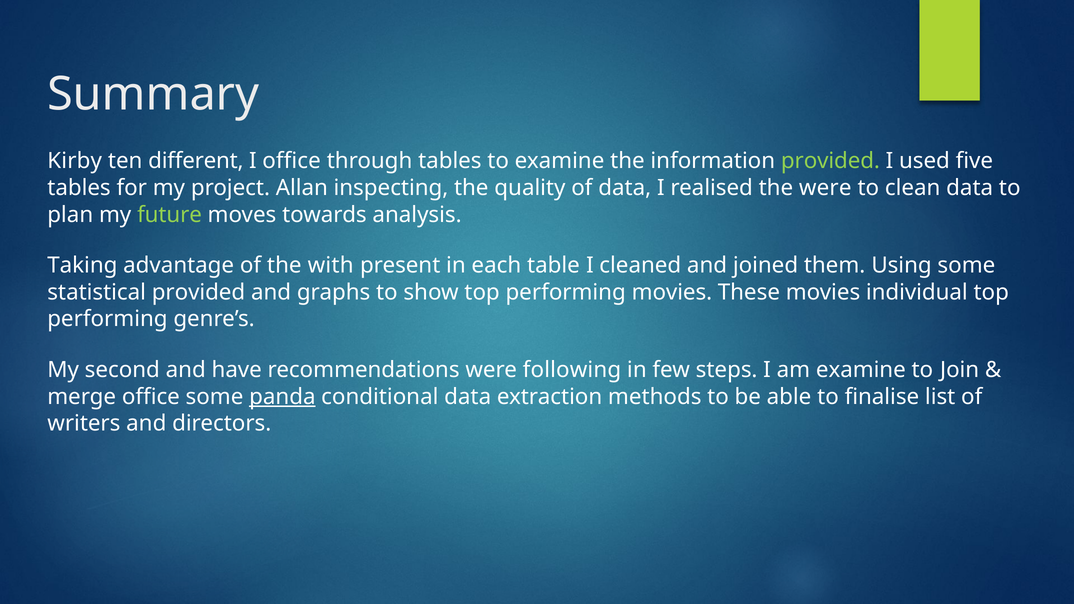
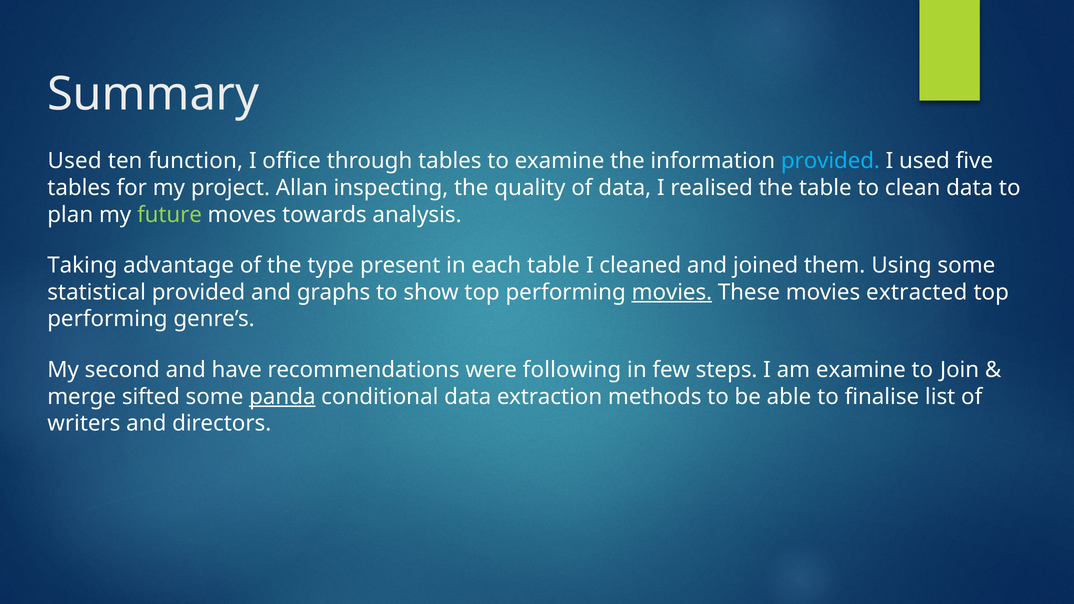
Kirby at (75, 161): Kirby -> Used
different: different -> function
provided at (830, 161) colour: light green -> light blue
the were: were -> table
with: with -> type
movies at (672, 292) underline: none -> present
individual: individual -> extracted
merge office: office -> sifted
